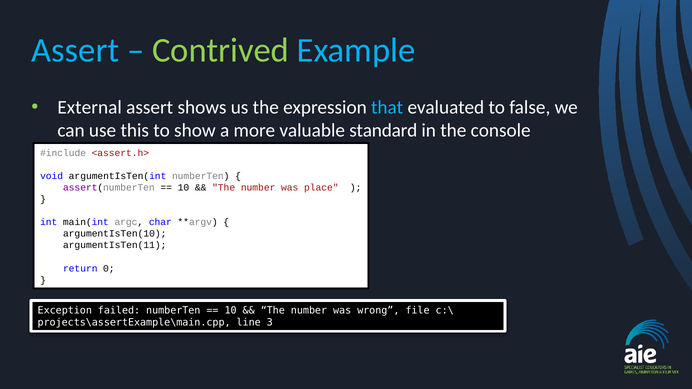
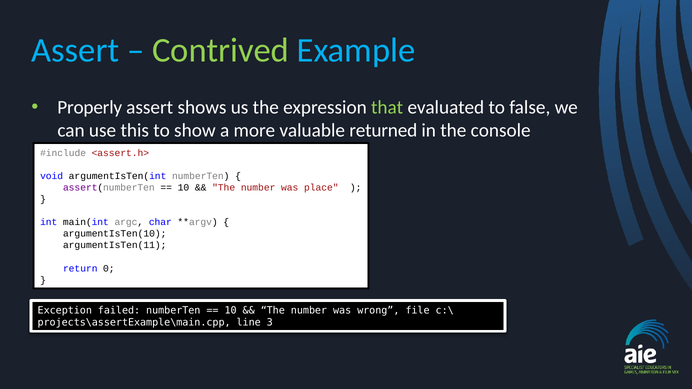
External: External -> Properly
that colour: light blue -> light green
standard: standard -> returned
